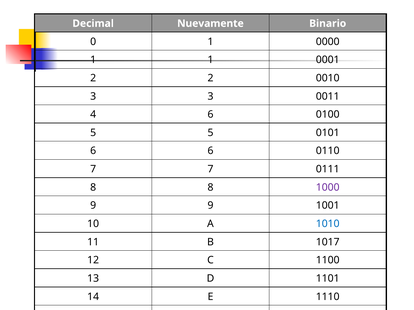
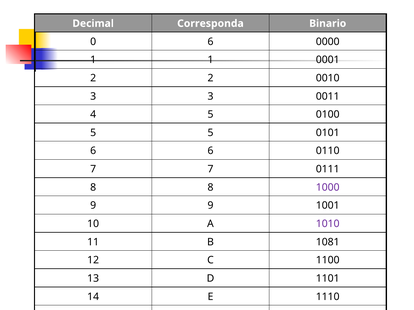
Nuevamente: Nuevamente -> Corresponda
0 1: 1 -> 6
4 6: 6 -> 5
1010 colour: blue -> purple
1017: 1017 -> 1081
